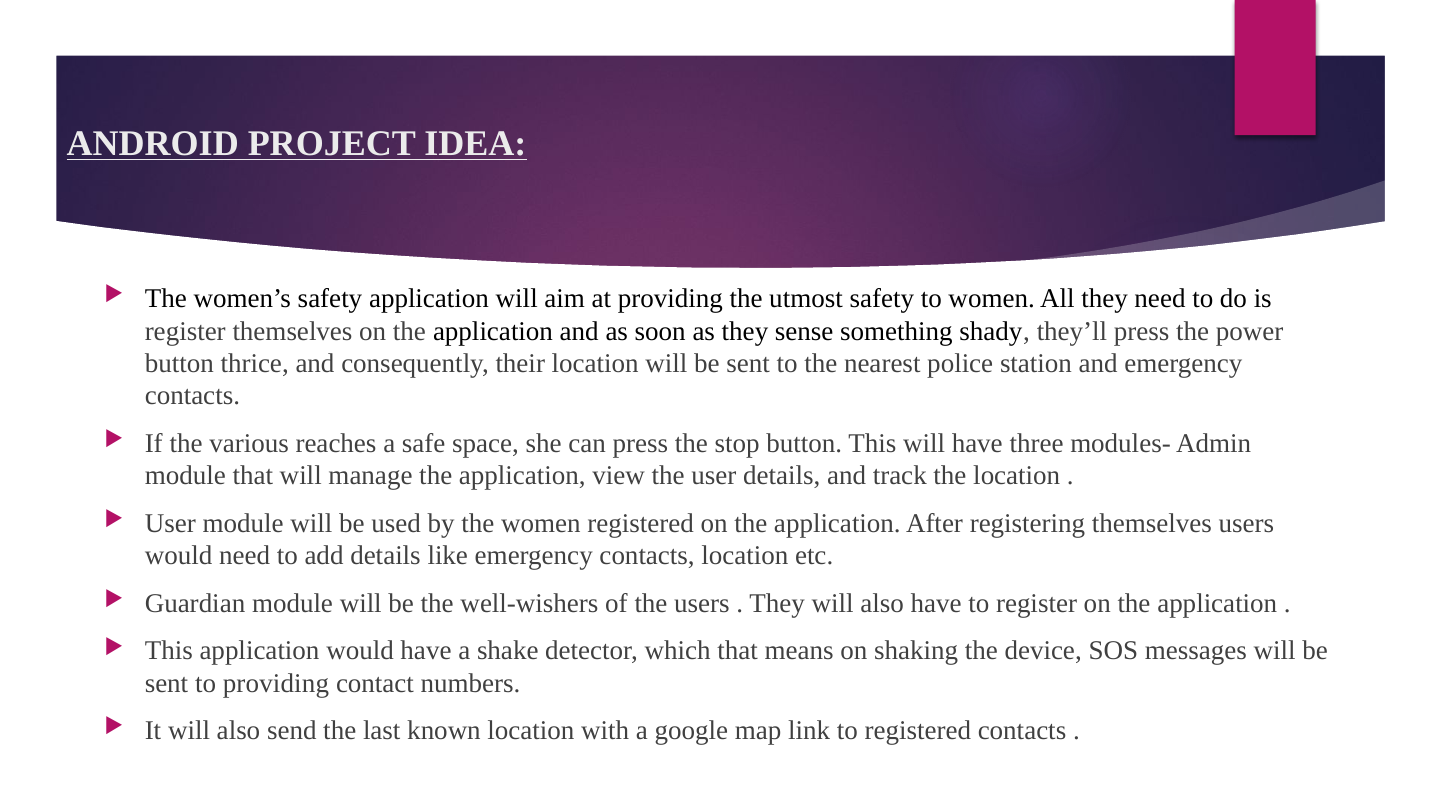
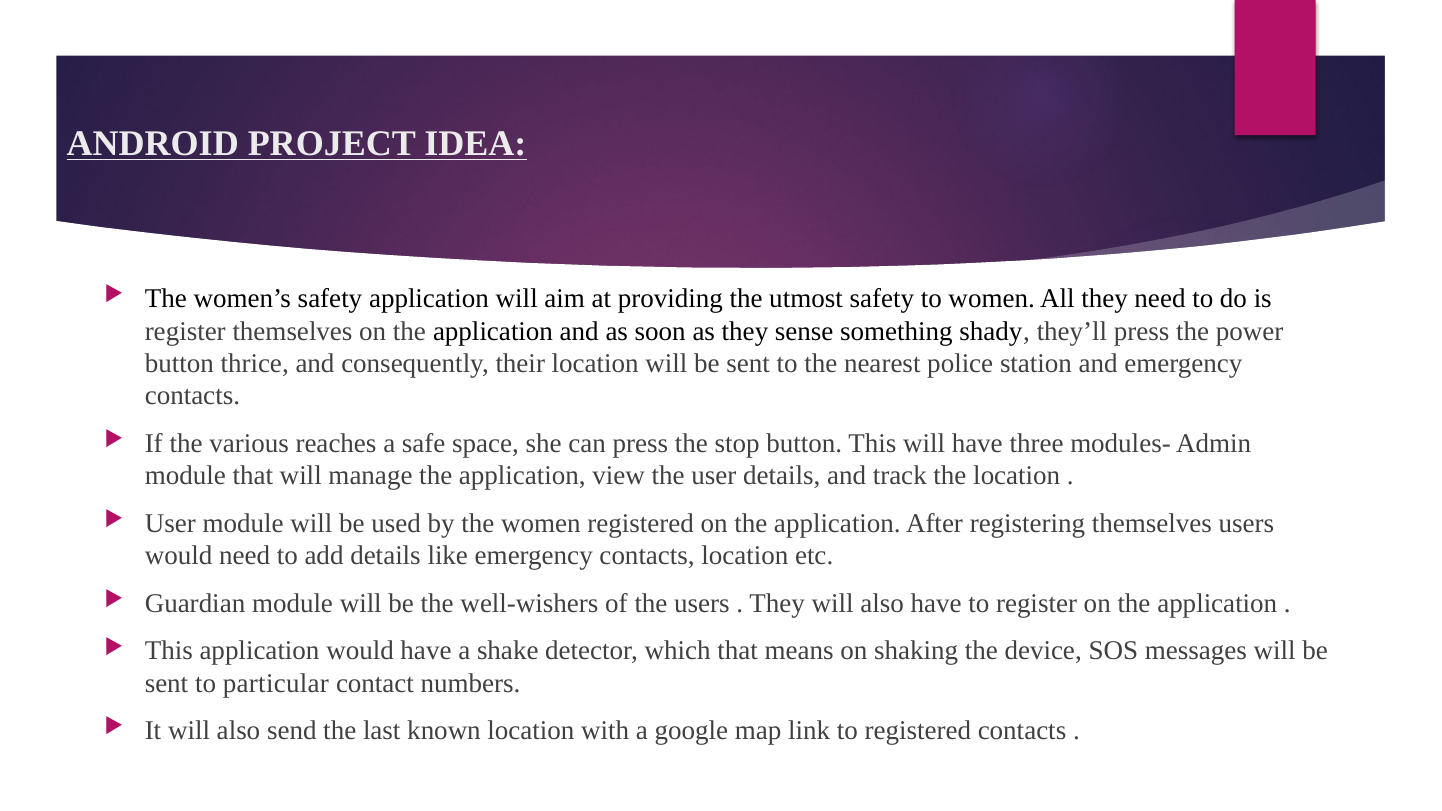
to providing: providing -> particular
